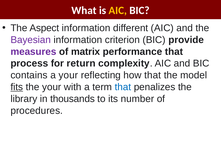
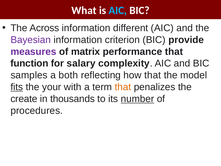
AIC at (118, 10) colour: yellow -> light blue
Aspect: Aspect -> Across
process: process -> function
return: return -> salary
contains: contains -> samples
a your: your -> both
that at (123, 87) colour: blue -> orange
library: library -> create
number underline: none -> present
